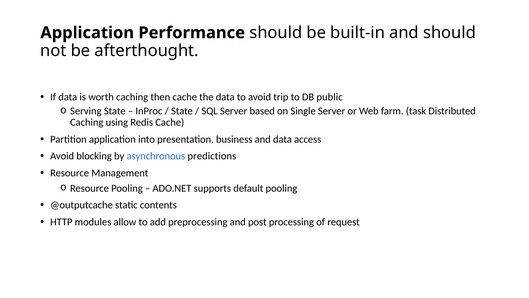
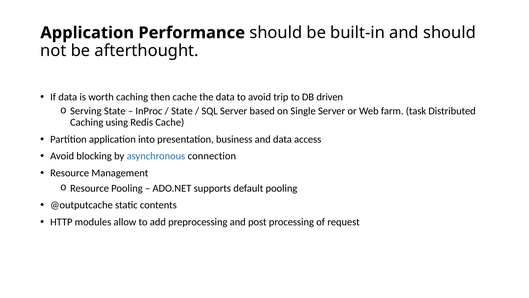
public: public -> driven
predictions: predictions -> connection
